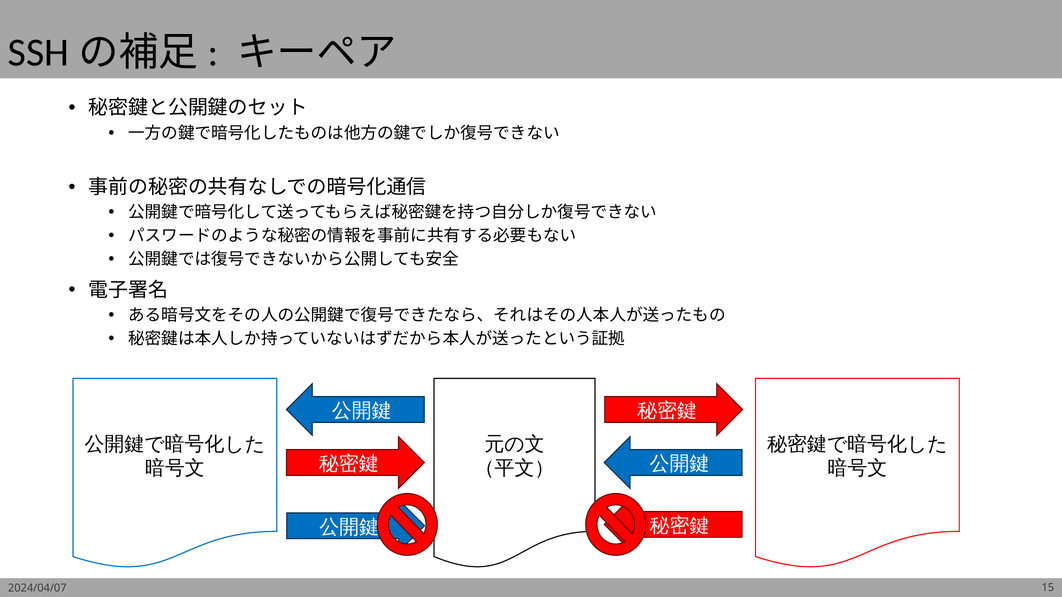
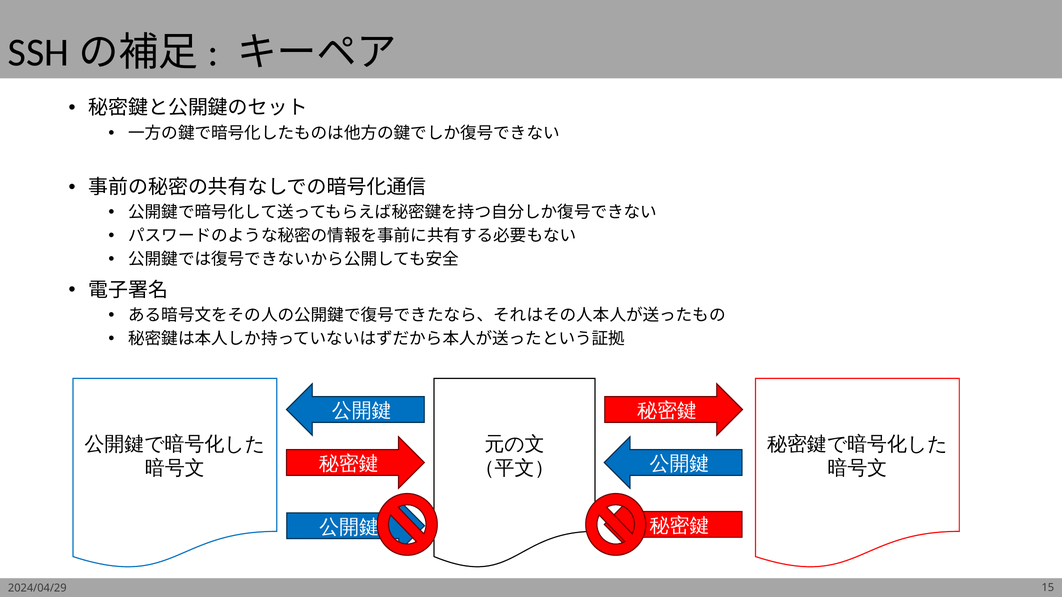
2024/04/07: 2024/04/07 -> 2024/04/29
